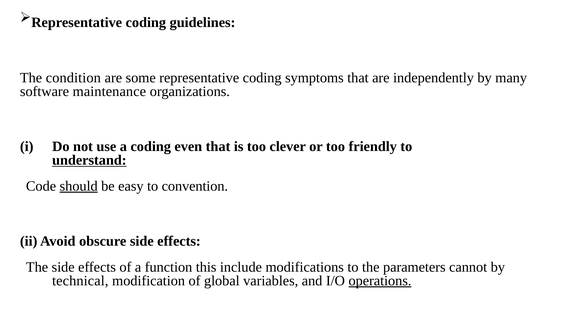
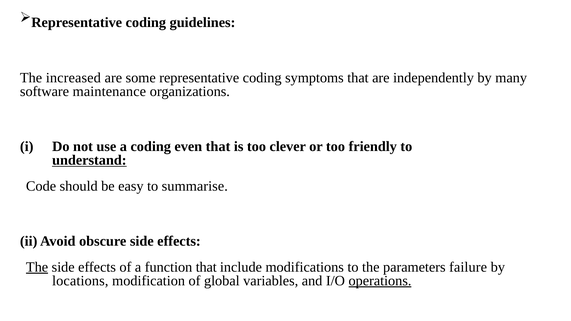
condition: condition -> increased
should underline: present -> none
convention: convention -> summarise
The at (37, 267) underline: none -> present
function this: this -> that
cannot: cannot -> failure
technical: technical -> locations
